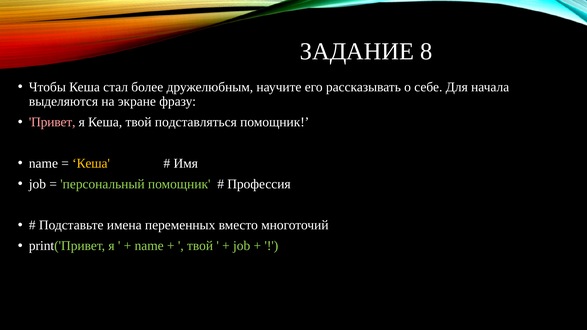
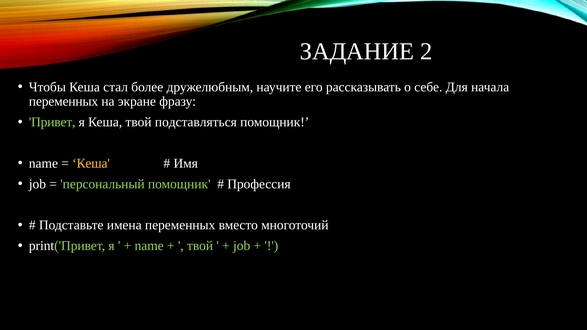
8: 8 -> 2
выделяются at (63, 102): выделяются -> переменных
Привет colour: pink -> light green
